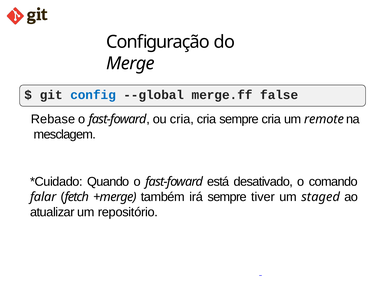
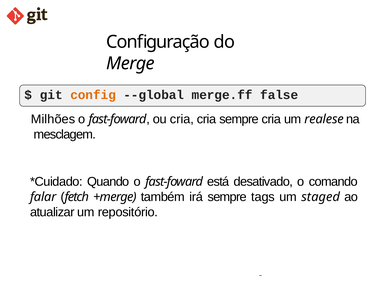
config colour: blue -> orange
Rebase: Rebase -> Milhões
remote: remote -> realese
tiver: tiver -> tags
